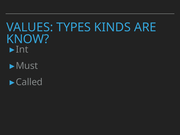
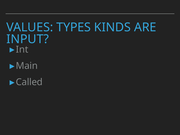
KNOW: KNOW -> INPUT
Must: Must -> Main
